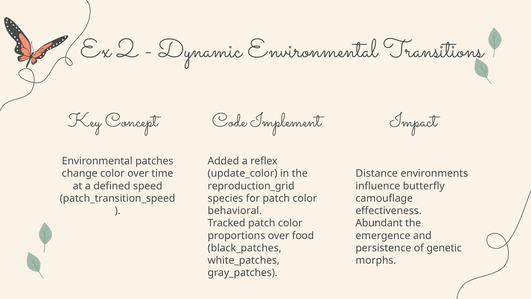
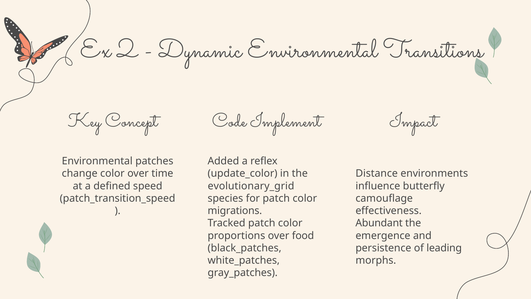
reproduction_grid: reproduction_grid -> evolutionary_grid
behavioral: behavioral -> migrations
genetic: genetic -> leading
